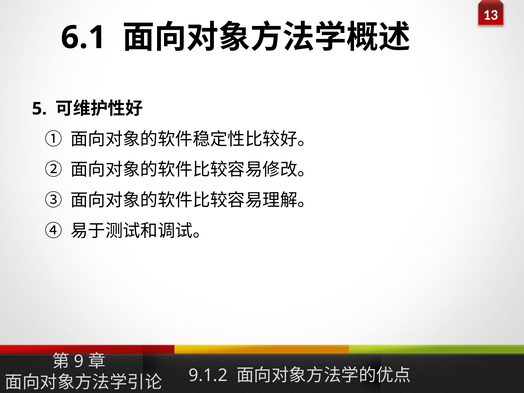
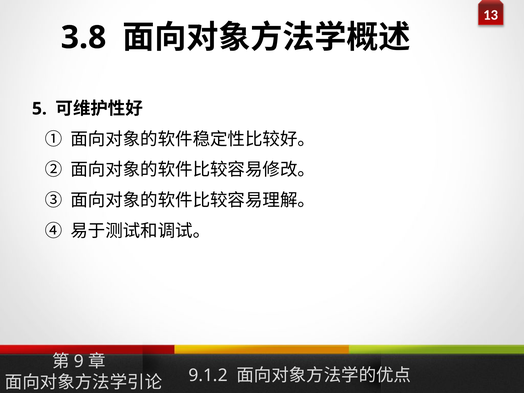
6.1: 6.1 -> 3.8
